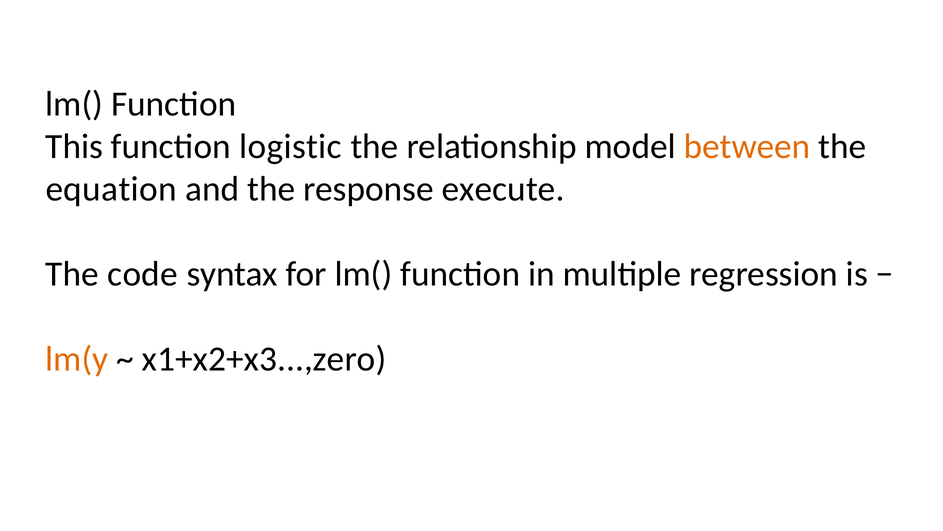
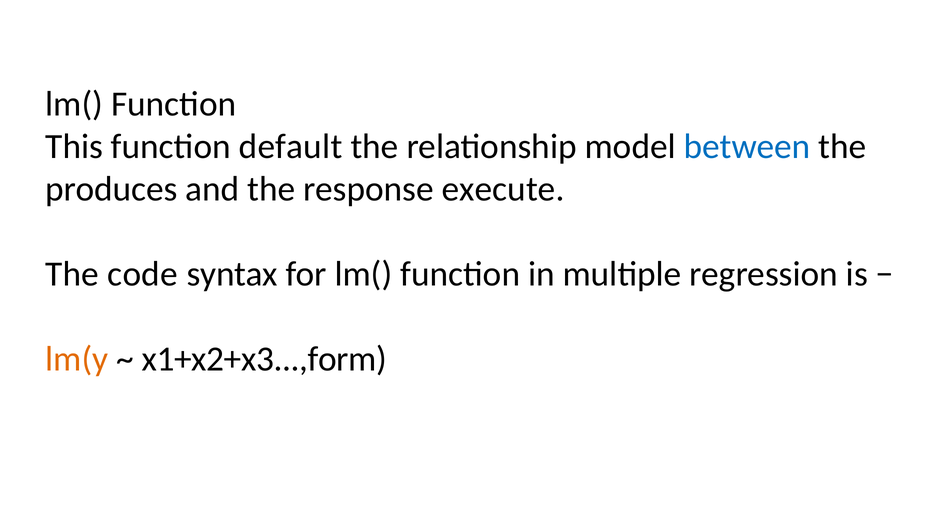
logistic: logistic -> default
between colour: orange -> blue
equation: equation -> produces
x1+x2+x3...,zero: x1+x2+x3...,zero -> x1+x2+x3...,form
